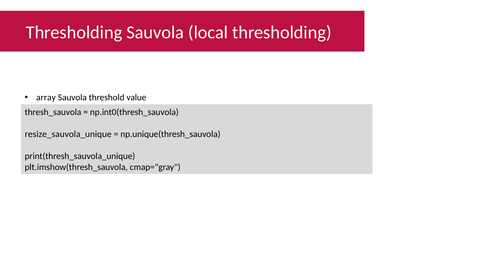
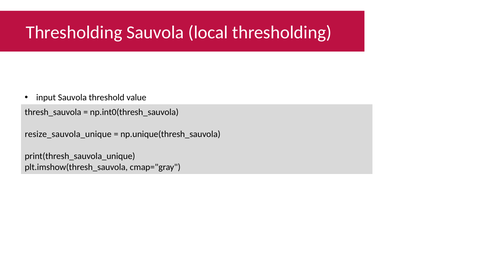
array: array -> input
